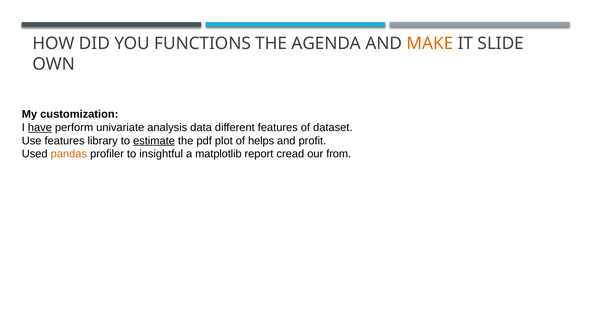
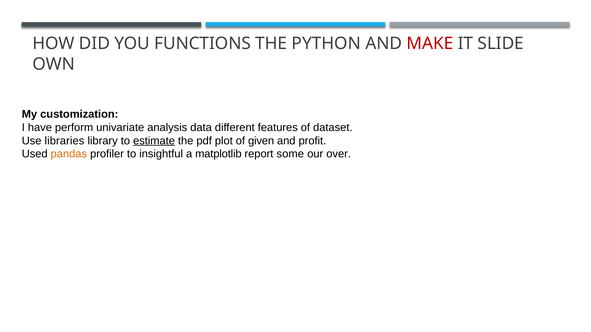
AGENDA: AGENDA -> PYTHON
MAKE colour: orange -> red
have underline: present -> none
Use features: features -> libraries
helps: helps -> given
cread: cread -> some
from: from -> over
